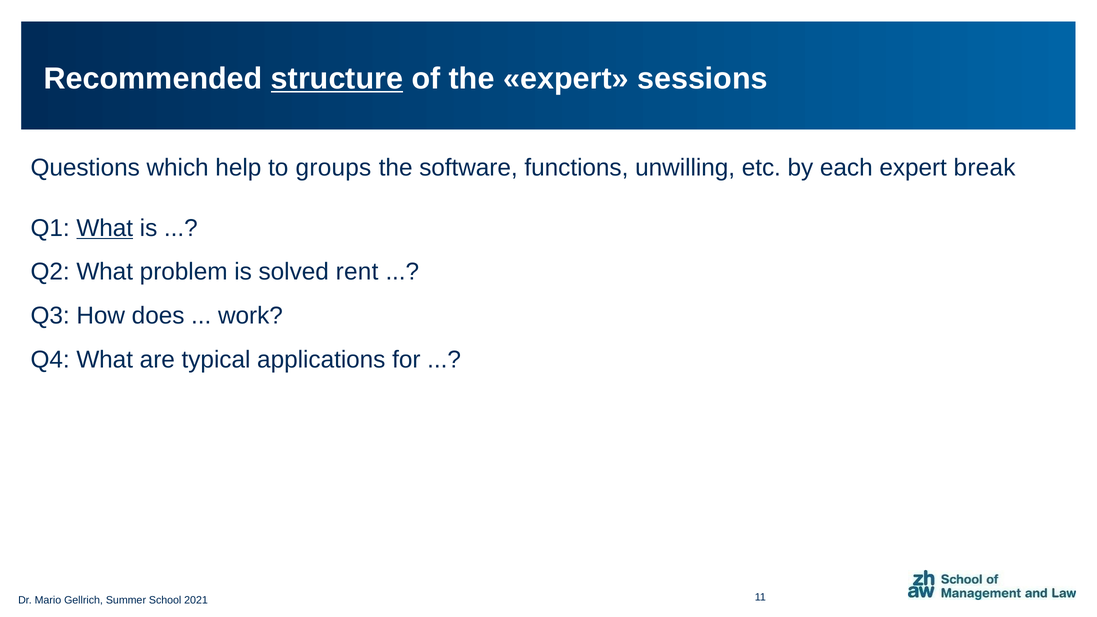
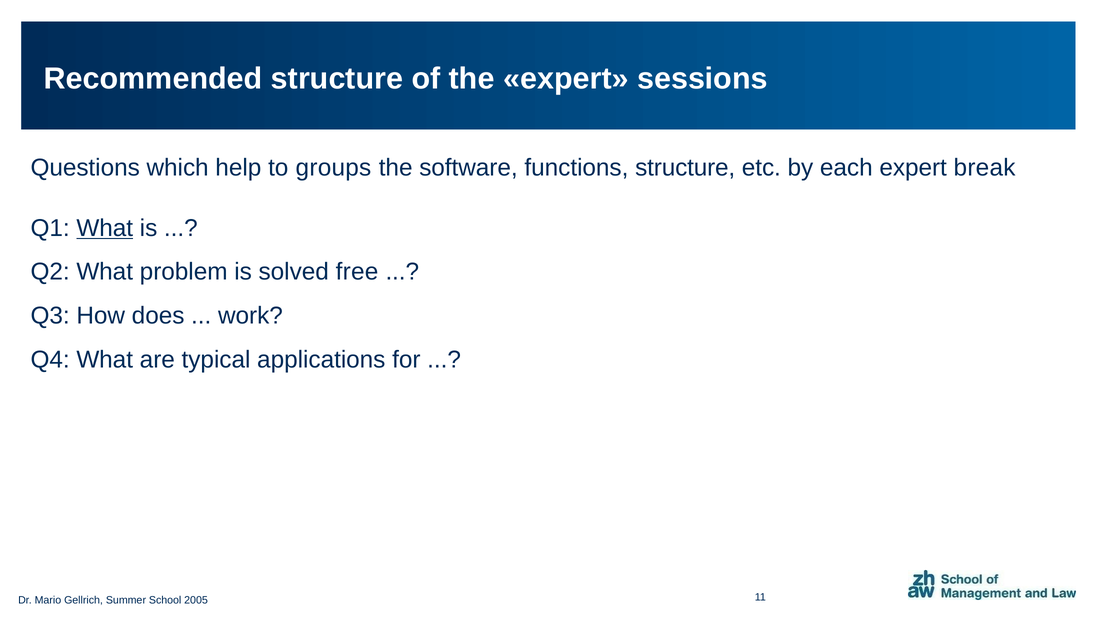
structure at (337, 79) underline: present -> none
functions unwilling: unwilling -> structure
rent: rent -> free
2021: 2021 -> 2005
